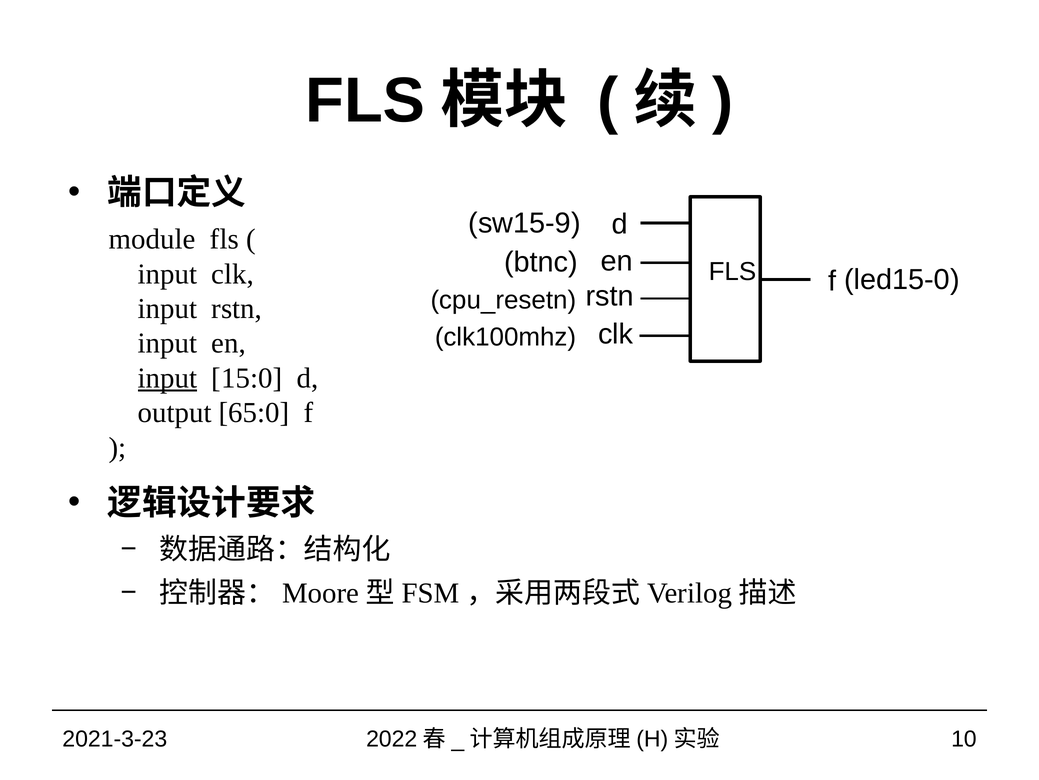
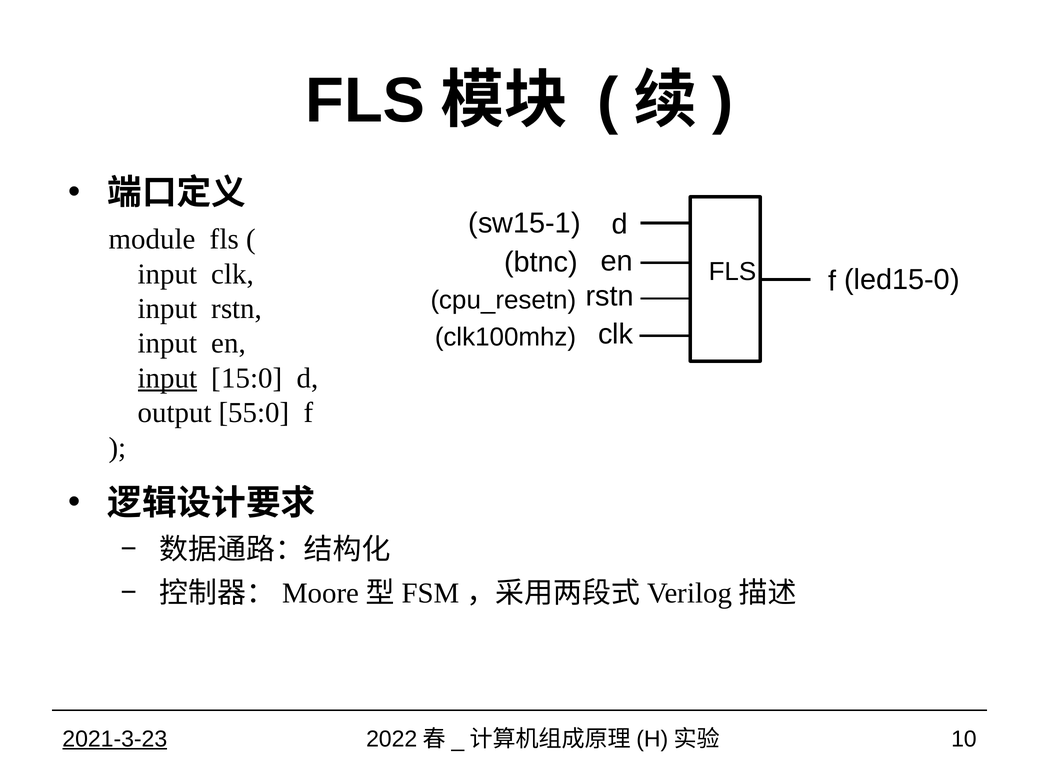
sw15-9: sw15-9 -> sw15-1
65:0: 65:0 -> 55:0
2021-3-23 underline: none -> present
